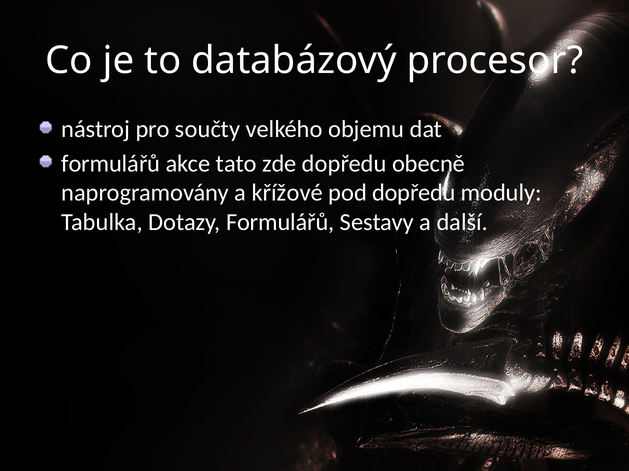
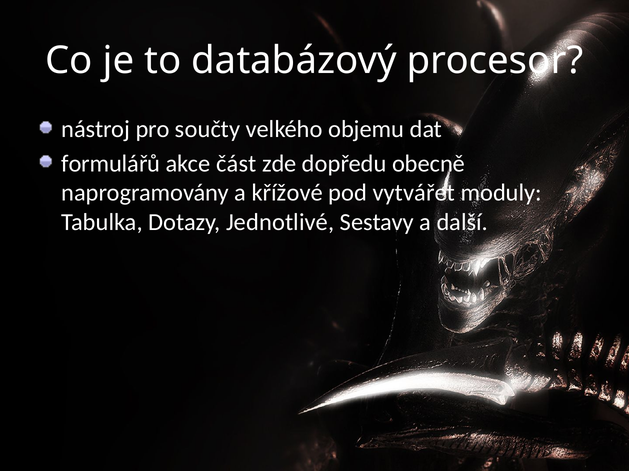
tato: tato -> část
pod dopředu: dopředu -> vytvářet
Dotazy Formulářů: Formulářů -> Jednotlivé
